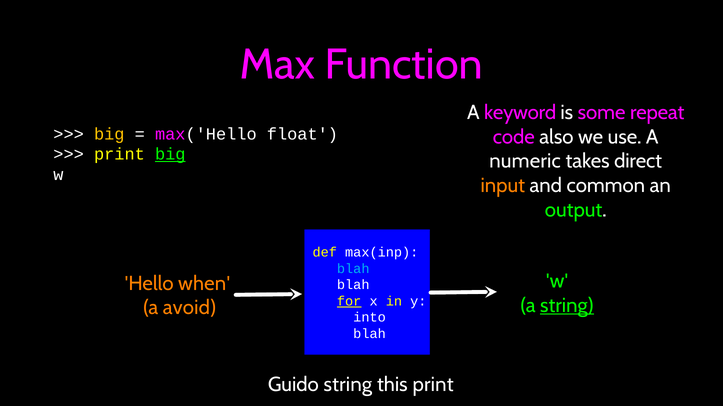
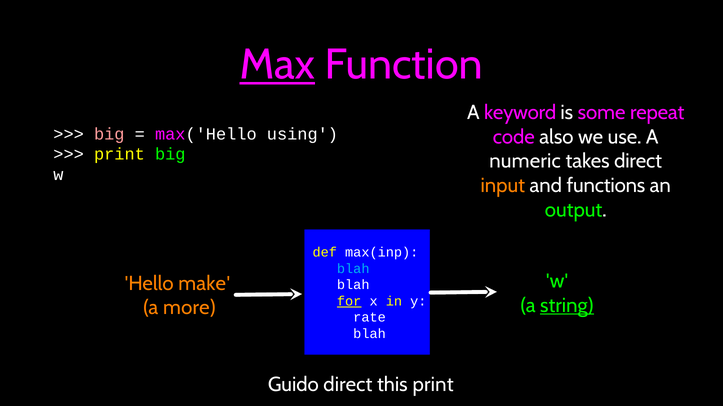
Max underline: none -> present
big at (109, 134) colour: yellow -> pink
float: float -> using
big at (170, 155) underline: present -> none
common: common -> functions
when: when -> make
avoid: avoid -> more
into: into -> rate
Guido string: string -> direct
